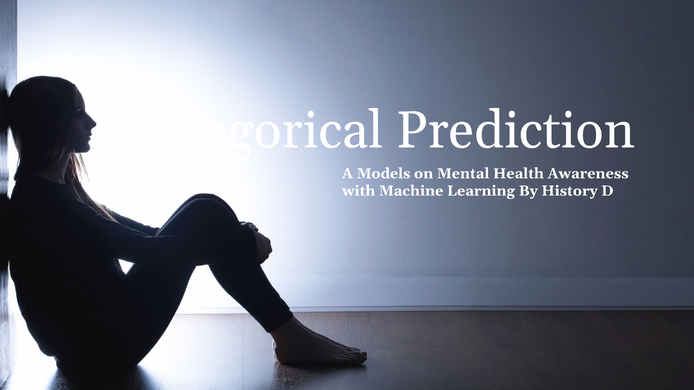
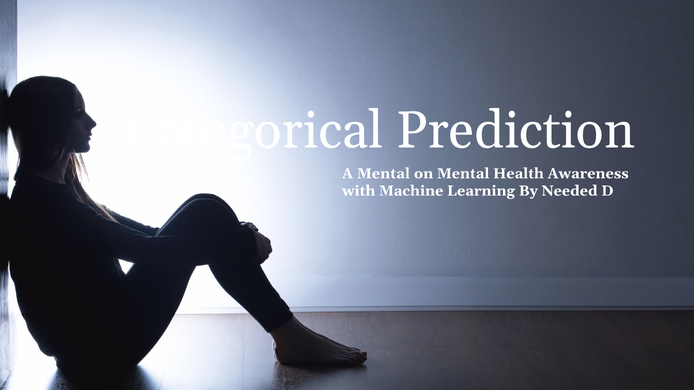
A Models: Models -> Mental
History: History -> Needed
